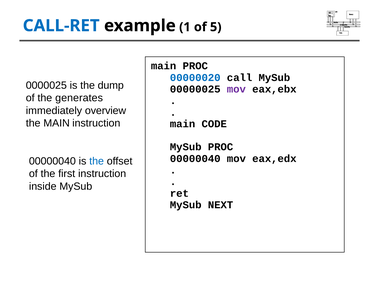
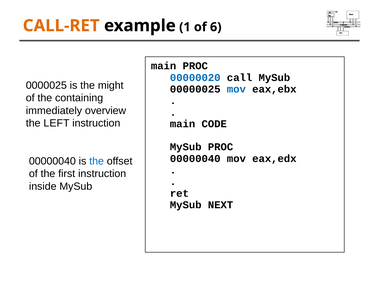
CALL-RET colour: blue -> orange
5: 5 -> 6
dump: dump -> might
mov at (236, 89) colour: purple -> blue
generates: generates -> containing
the MAIN: MAIN -> LEFT
